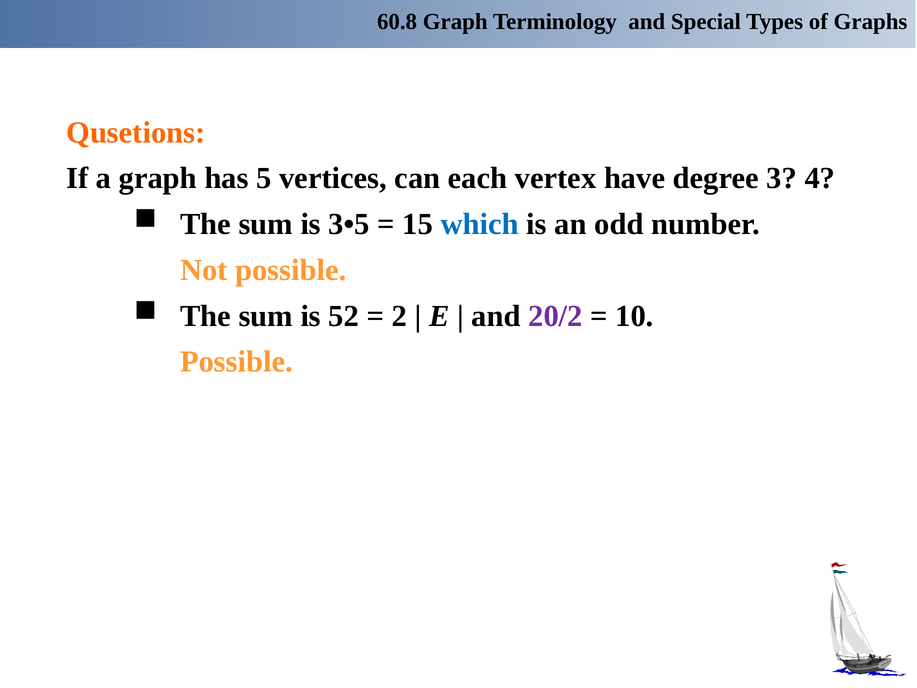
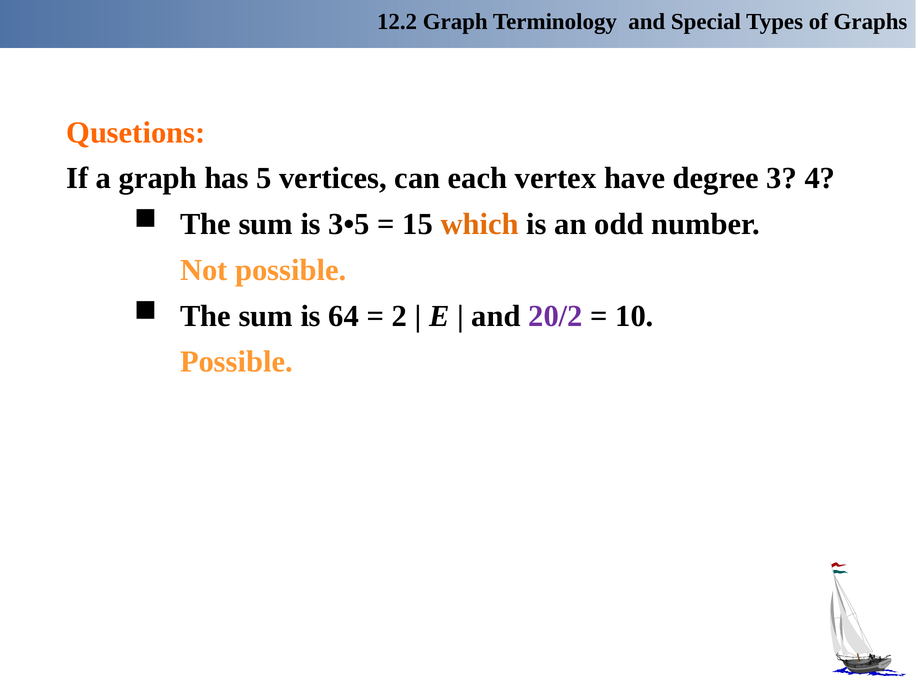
60.8: 60.8 -> 12.2
which colour: blue -> orange
52: 52 -> 64
